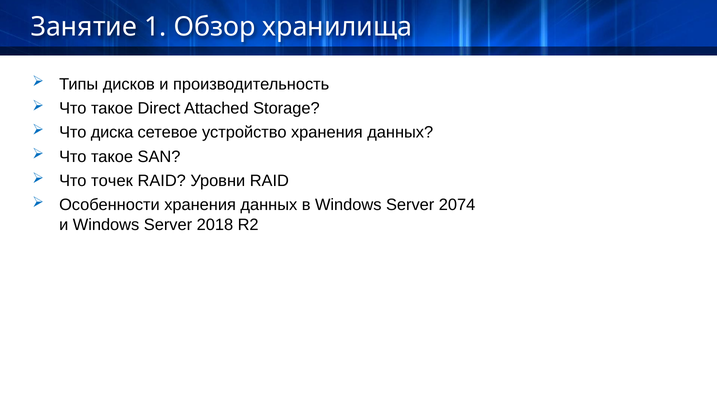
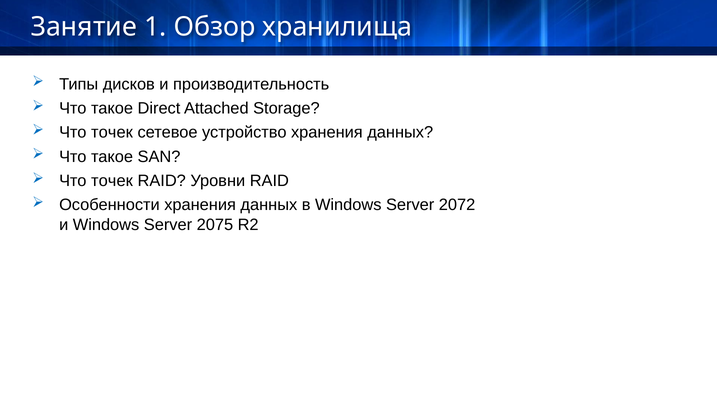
диска at (112, 133): диска -> точек
2074: 2074 -> 2072
2018: 2018 -> 2075
